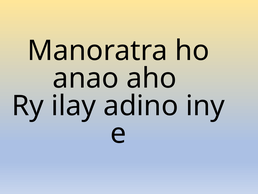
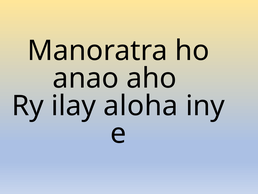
adino: adino -> aloha
